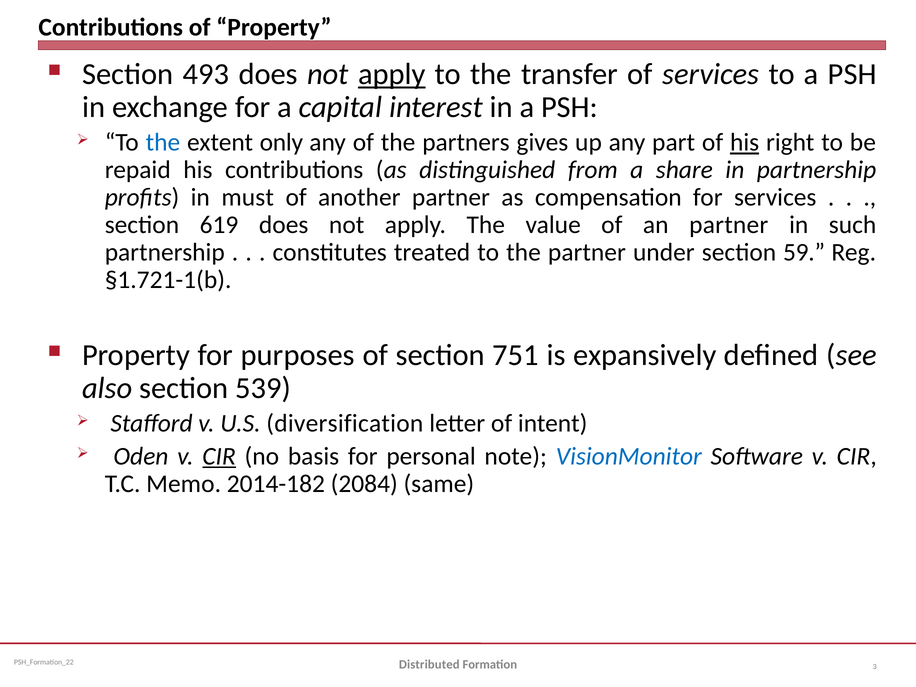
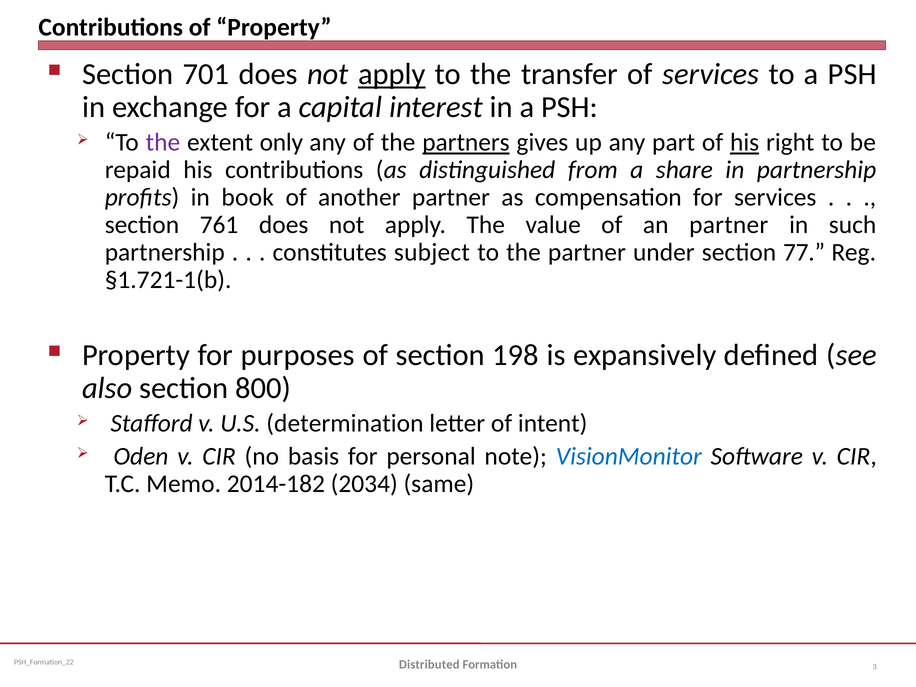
493: 493 -> 701
the at (163, 143) colour: blue -> purple
partners underline: none -> present
must: must -> book
619: 619 -> 761
treated: treated -> subject
59: 59 -> 77
751: 751 -> 198
539: 539 -> 800
diversification: diversification -> determination
CIR at (219, 456) underline: present -> none
2084: 2084 -> 2034
